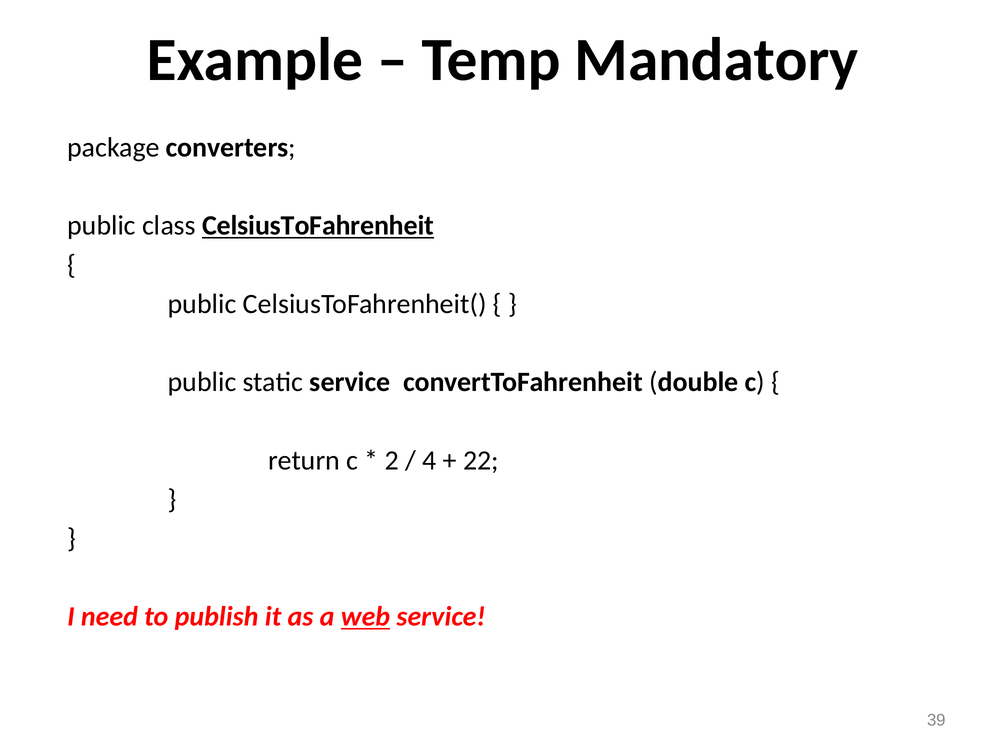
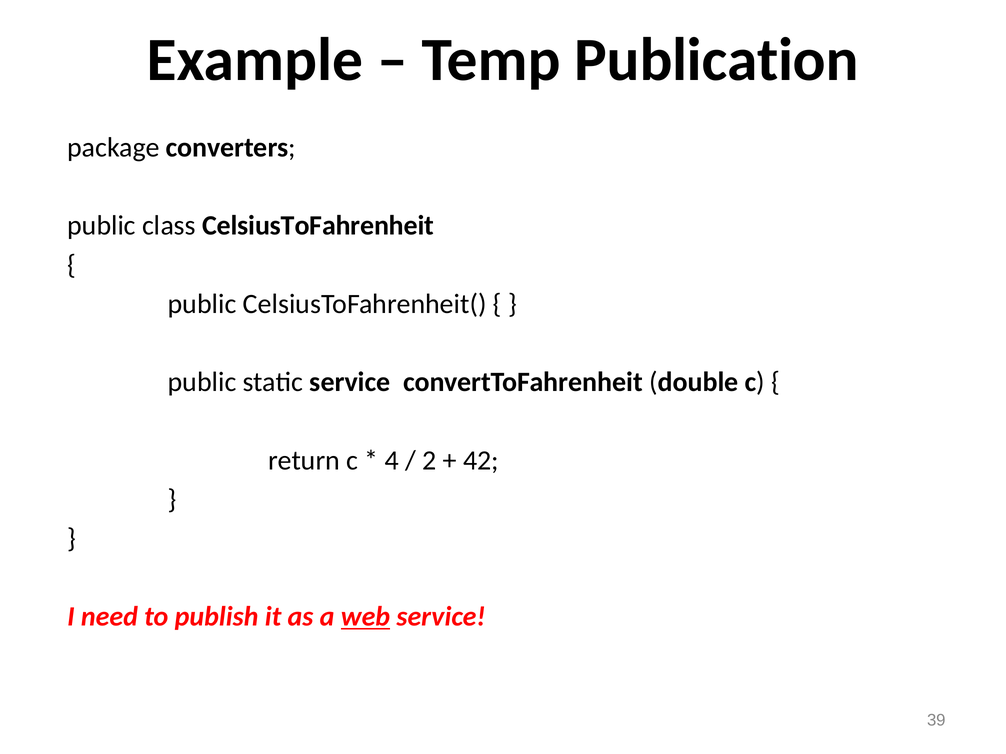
Mandatory: Mandatory -> Publication
CelsiusToFahrenheit underline: present -> none
2: 2 -> 4
4: 4 -> 2
22: 22 -> 42
